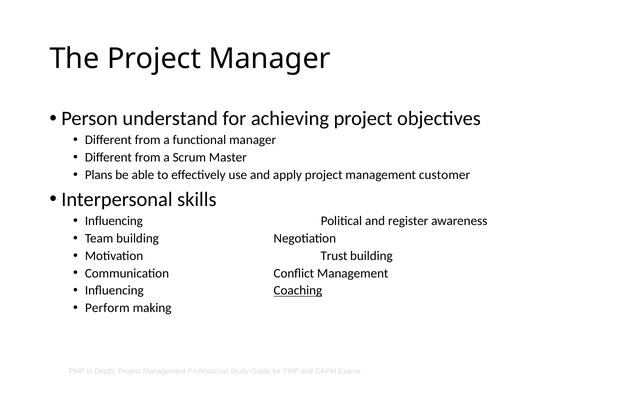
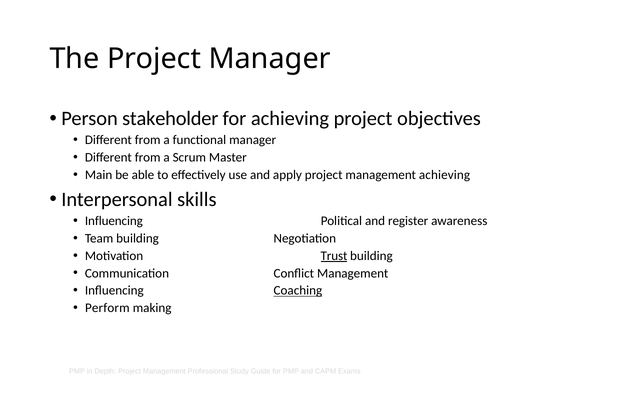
understand: understand -> stakeholder
Plans: Plans -> Main
management customer: customer -> achieving
Trust underline: none -> present
